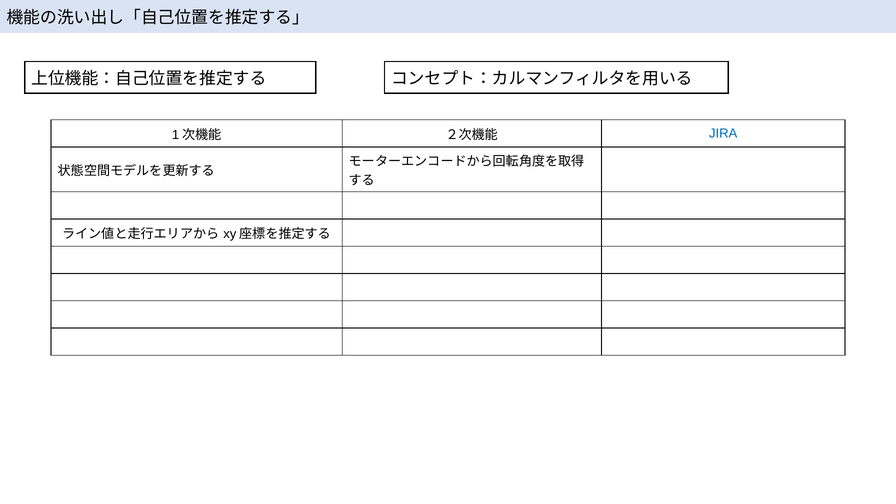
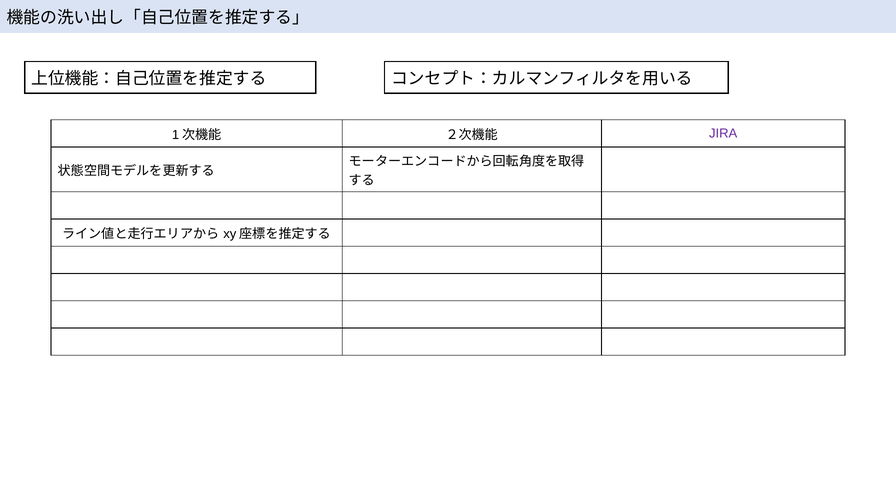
JIRA colour: blue -> purple
